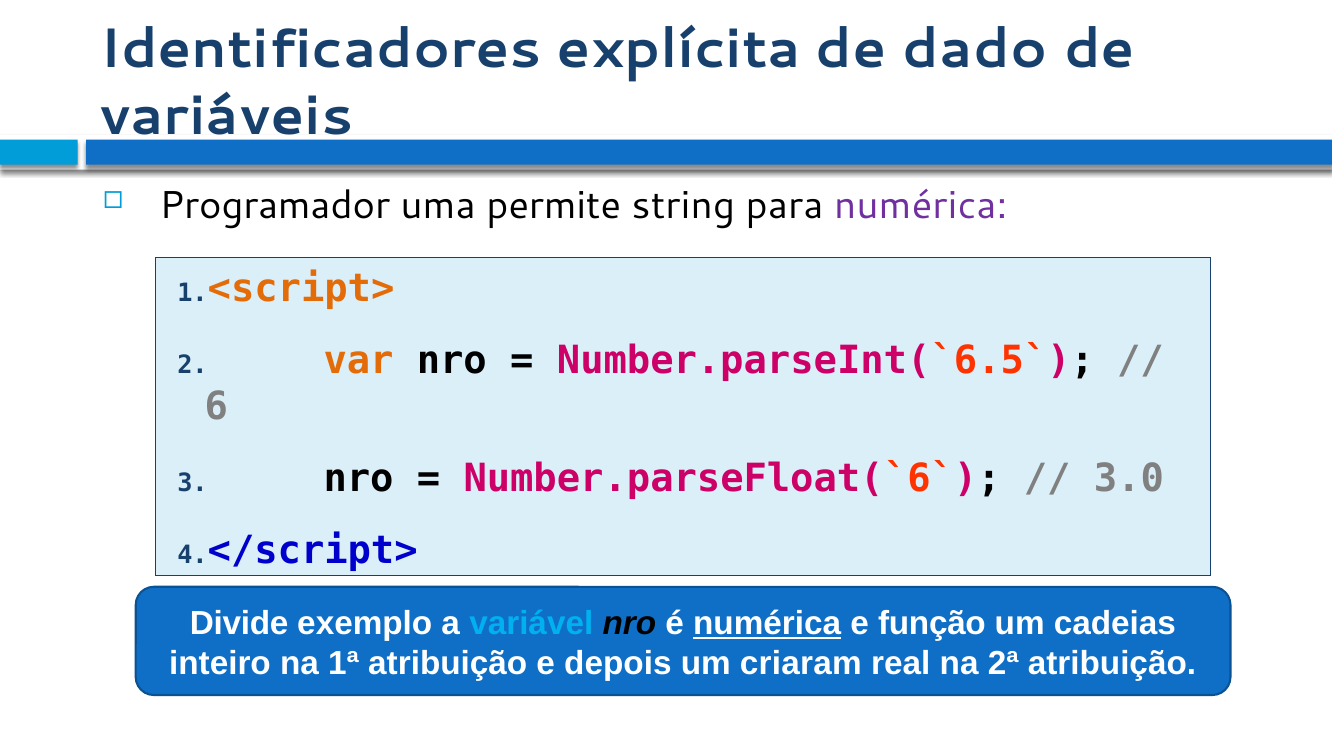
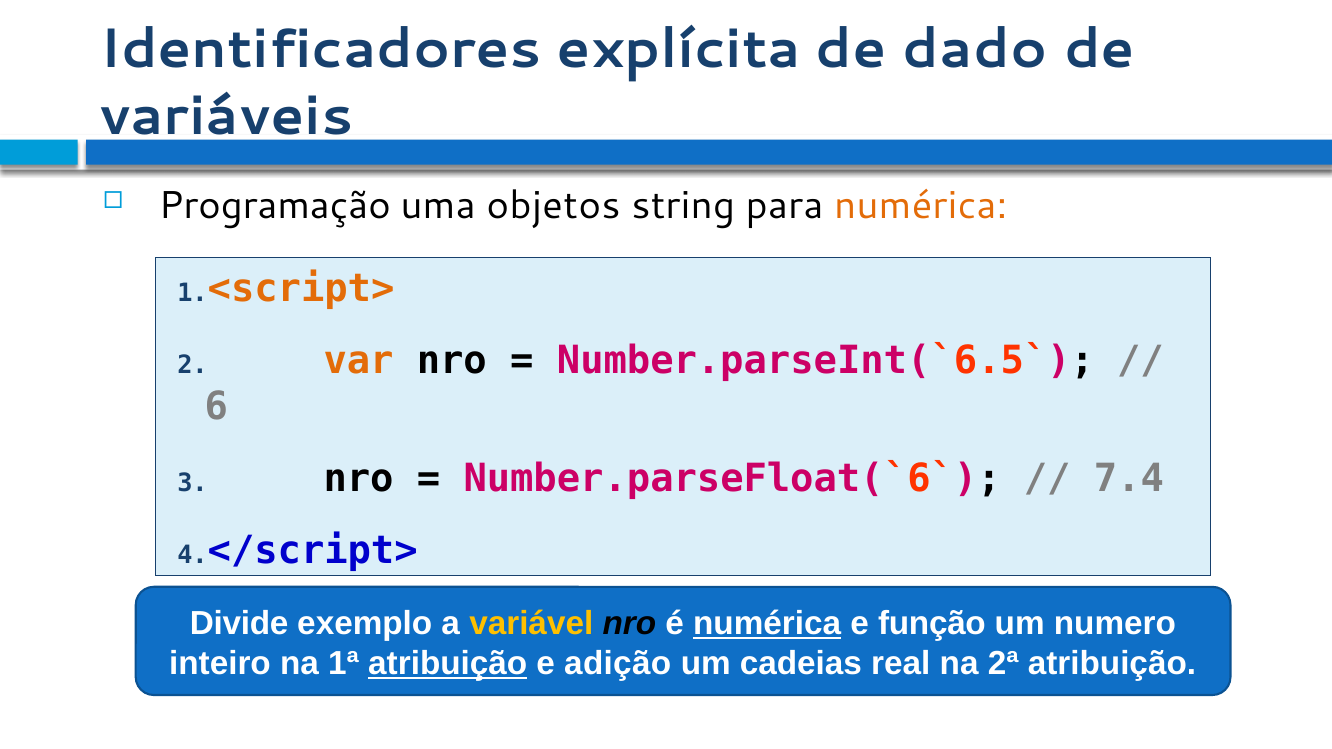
Programador: Programador -> Programação
permite: permite -> objetos
numérica at (921, 206) colour: purple -> orange
3.0: 3.0 -> 7.4
variável colour: light blue -> yellow
cadeias: cadeias -> numero
atribuição at (448, 663) underline: none -> present
depois: depois -> adição
criaram: criaram -> cadeias
